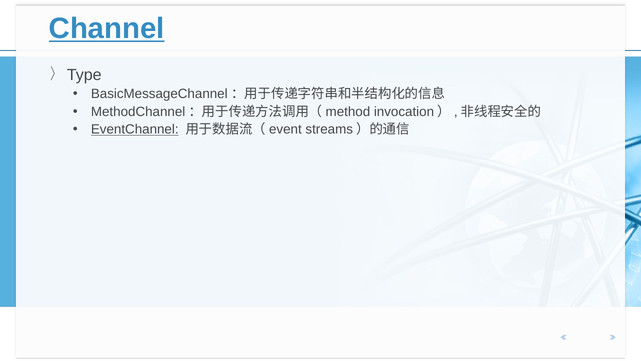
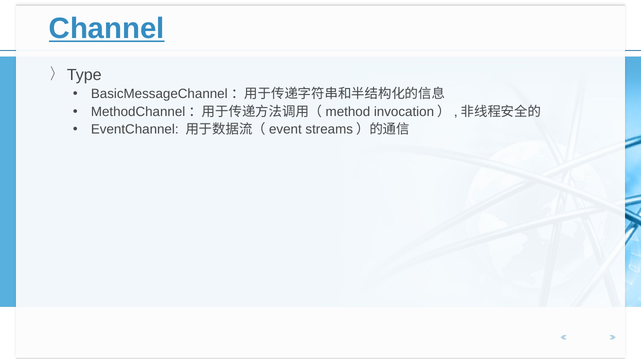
EventChannel underline: present -> none
